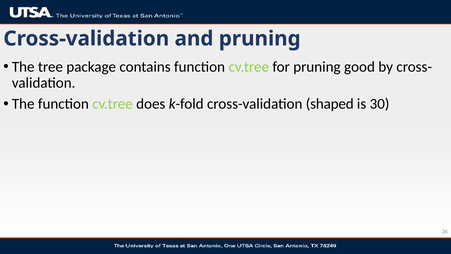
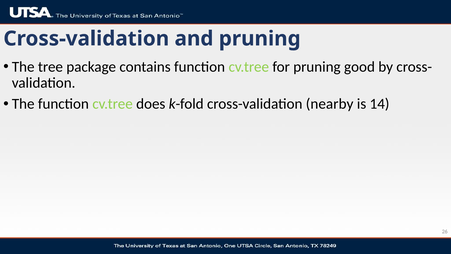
shaped: shaped -> nearby
30: 30 -> 14
